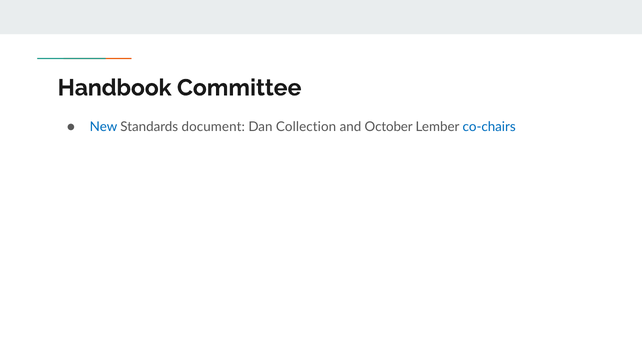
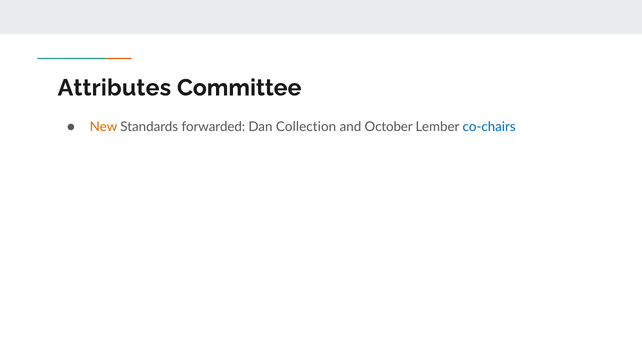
Handbook: Handbook -> Attributes
New colour: blue -> orange
document: document -> forwarded
